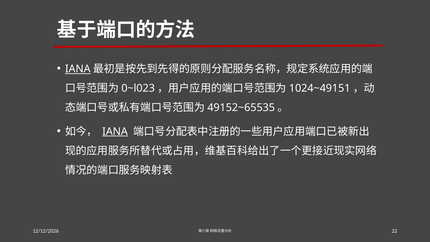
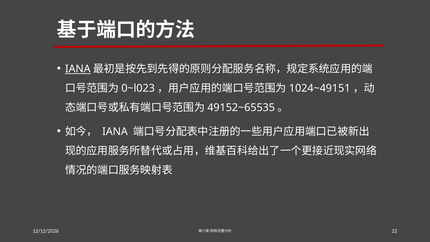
IANA at (115, 131) underline: present -> none
